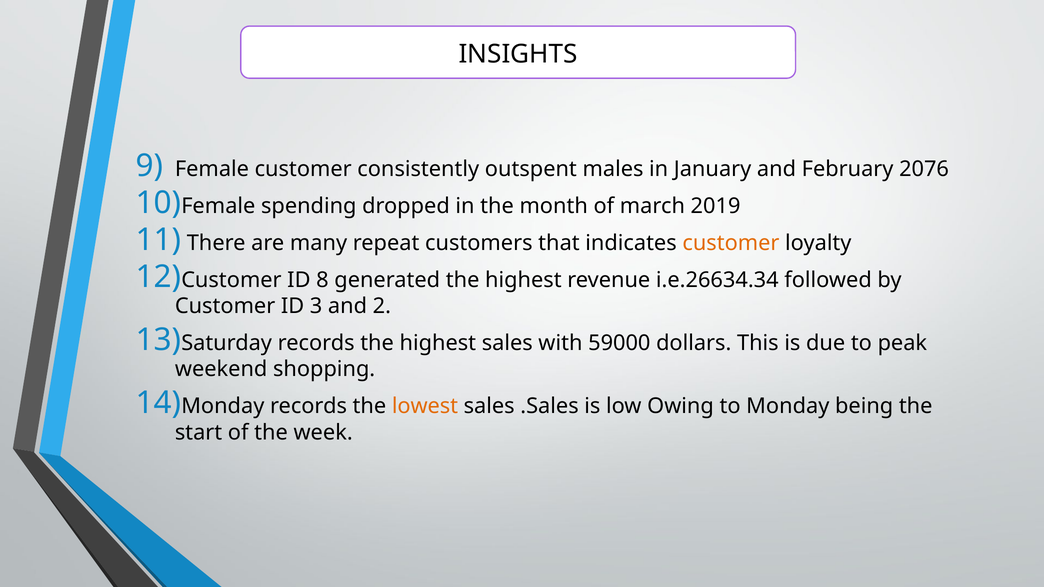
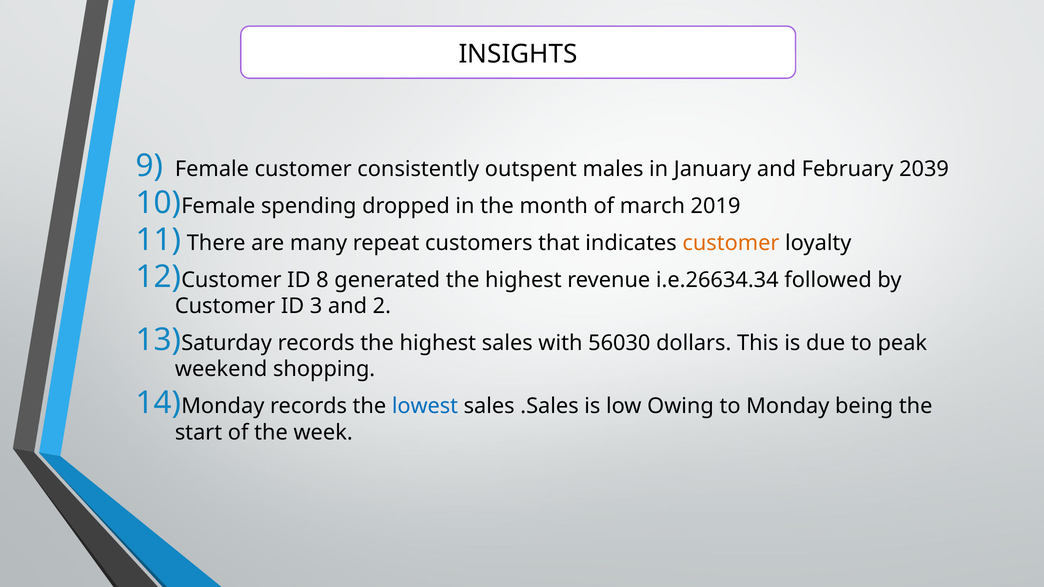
2076: 2076 -> 2039
59000: 59000 -> 56030
lowest colour: orange -> blue
